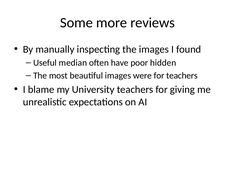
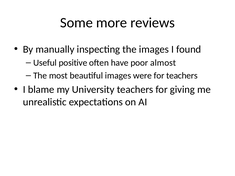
median: median -> positive
hidden: hidden -> almost
